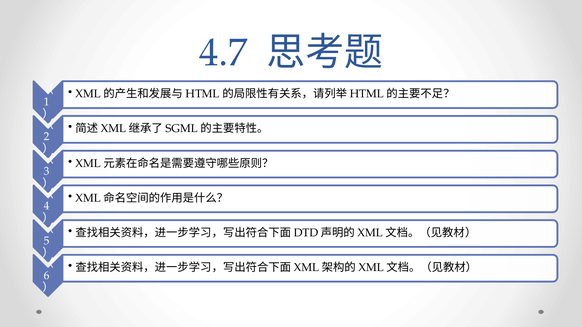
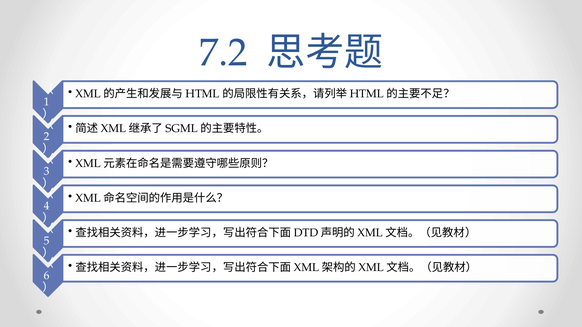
4.7: 4.7 -> 7.2
